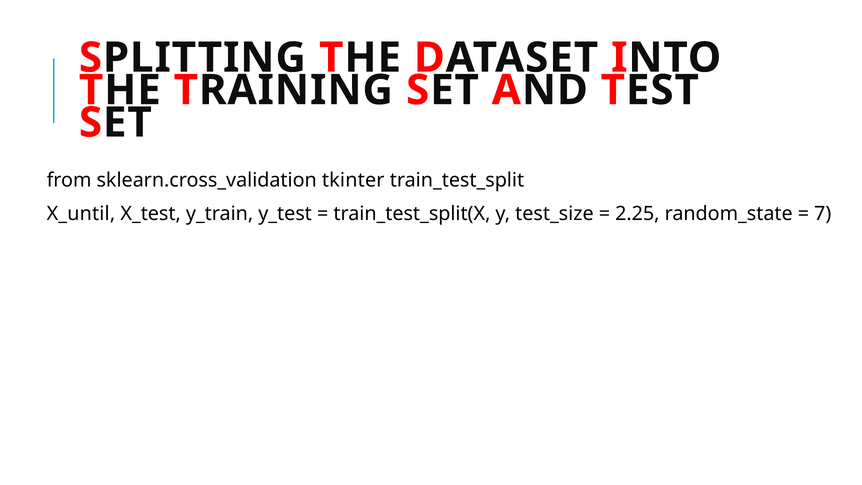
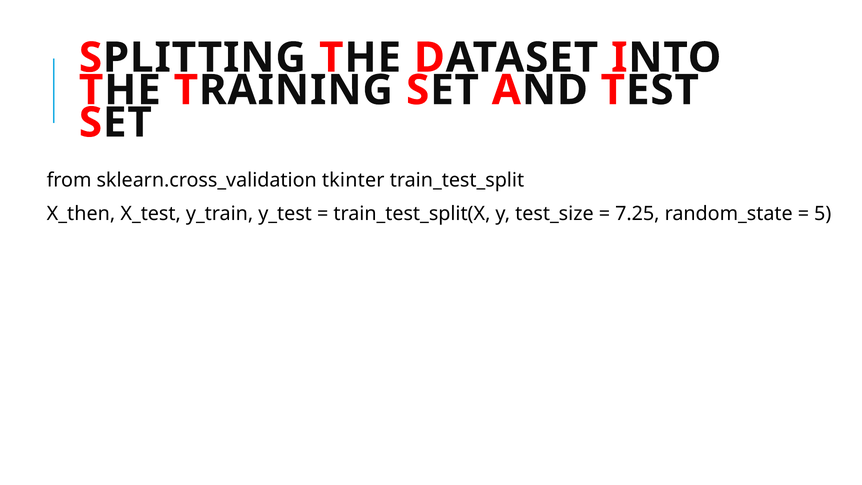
X_until: X_until -> X_then
2.25: 2.25 -> 7.25
7: 7 -> 5
